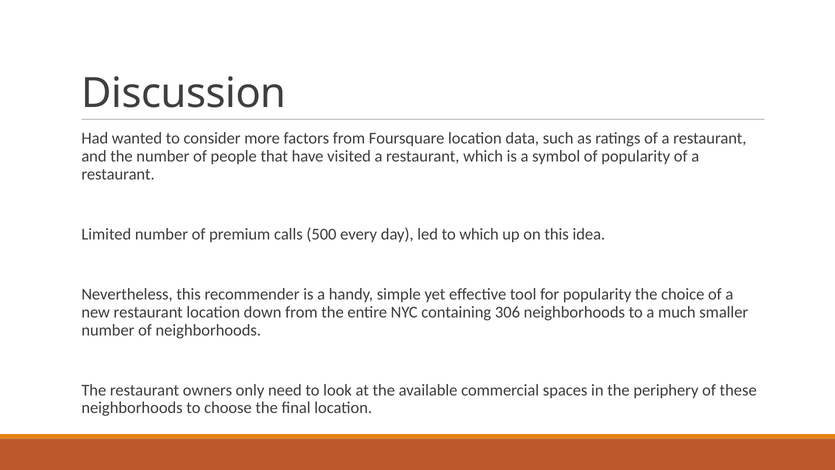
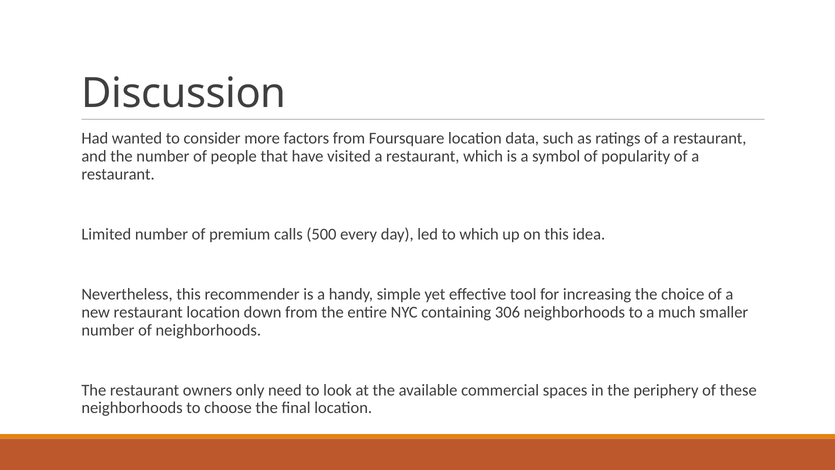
for popularity: popularity -> increasing
